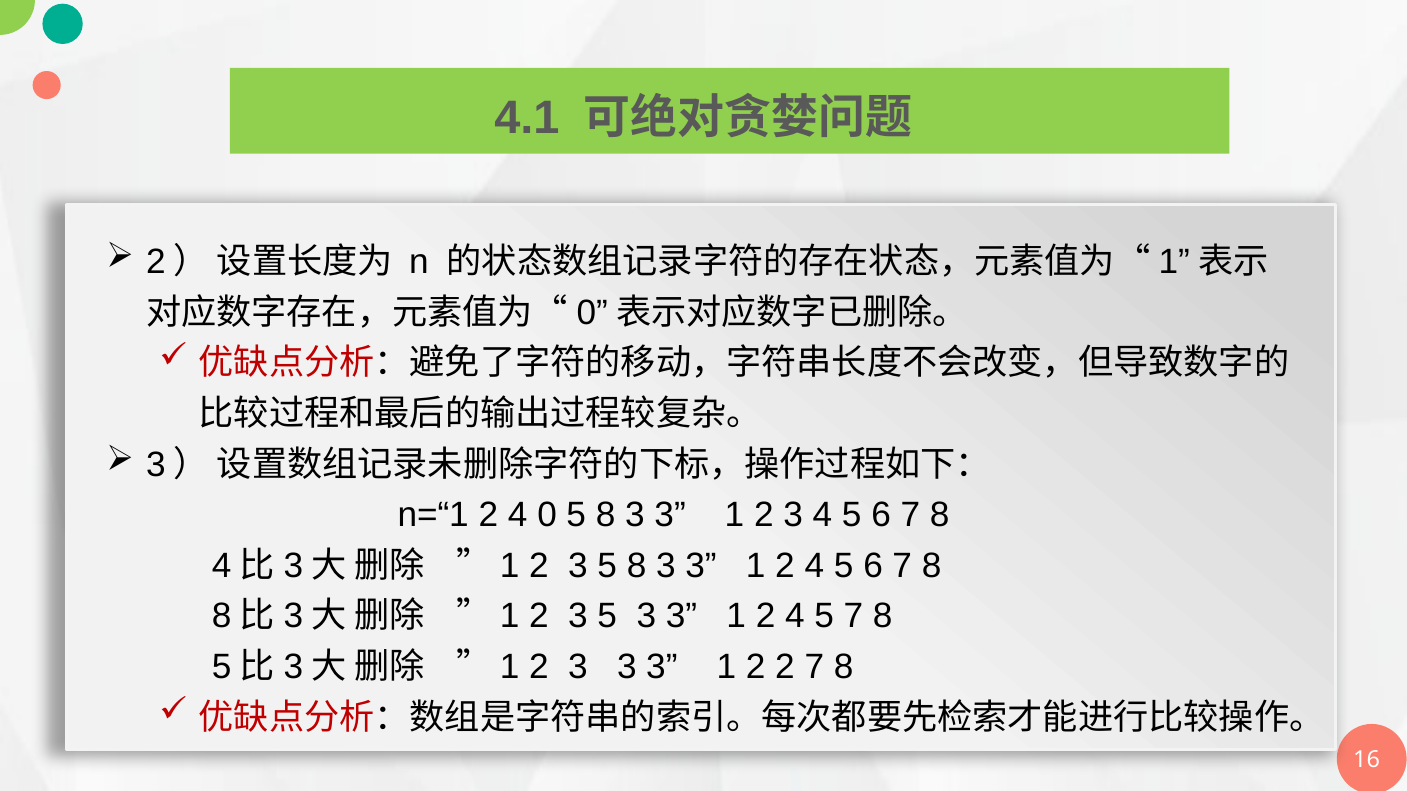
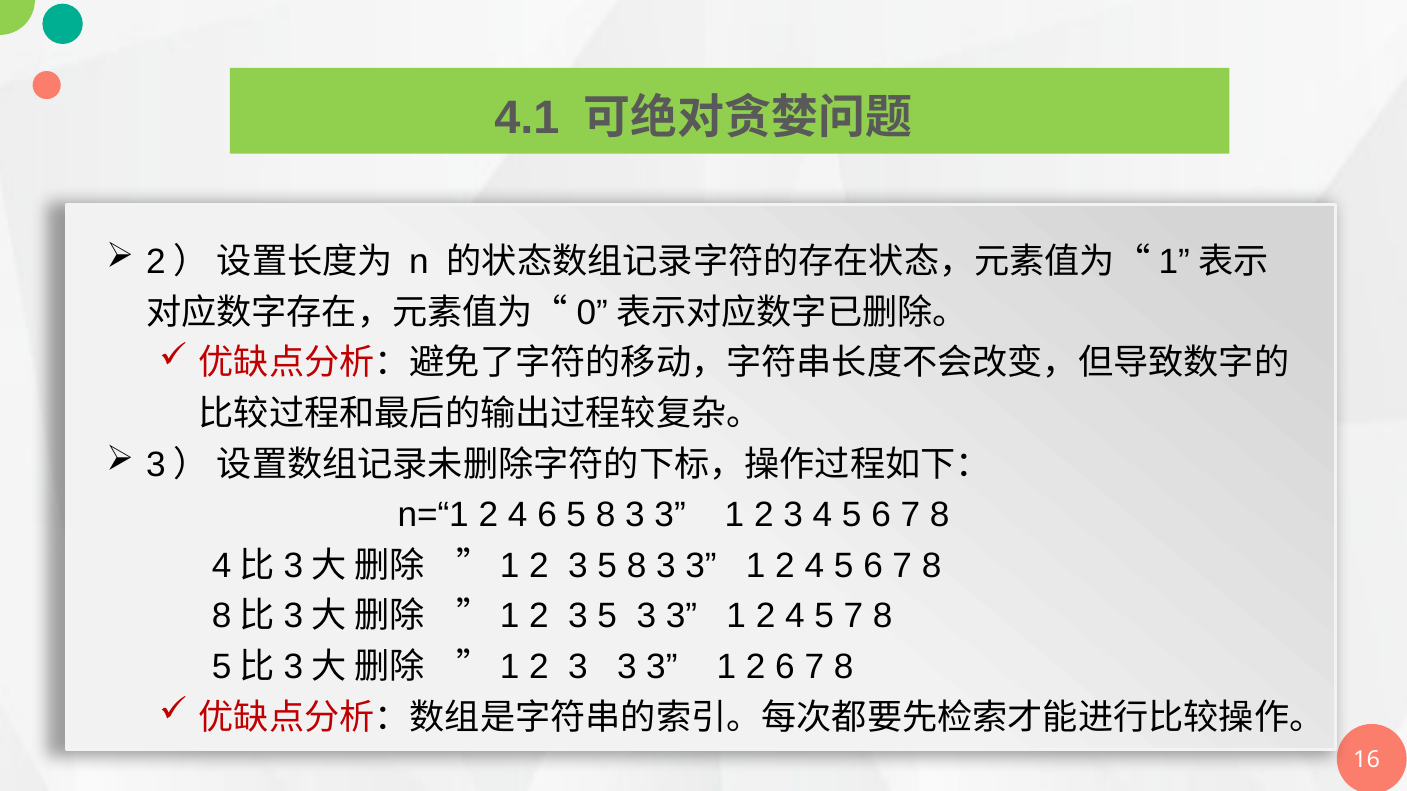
4 0: 0 -> 6
2 2: 2 -> 6
